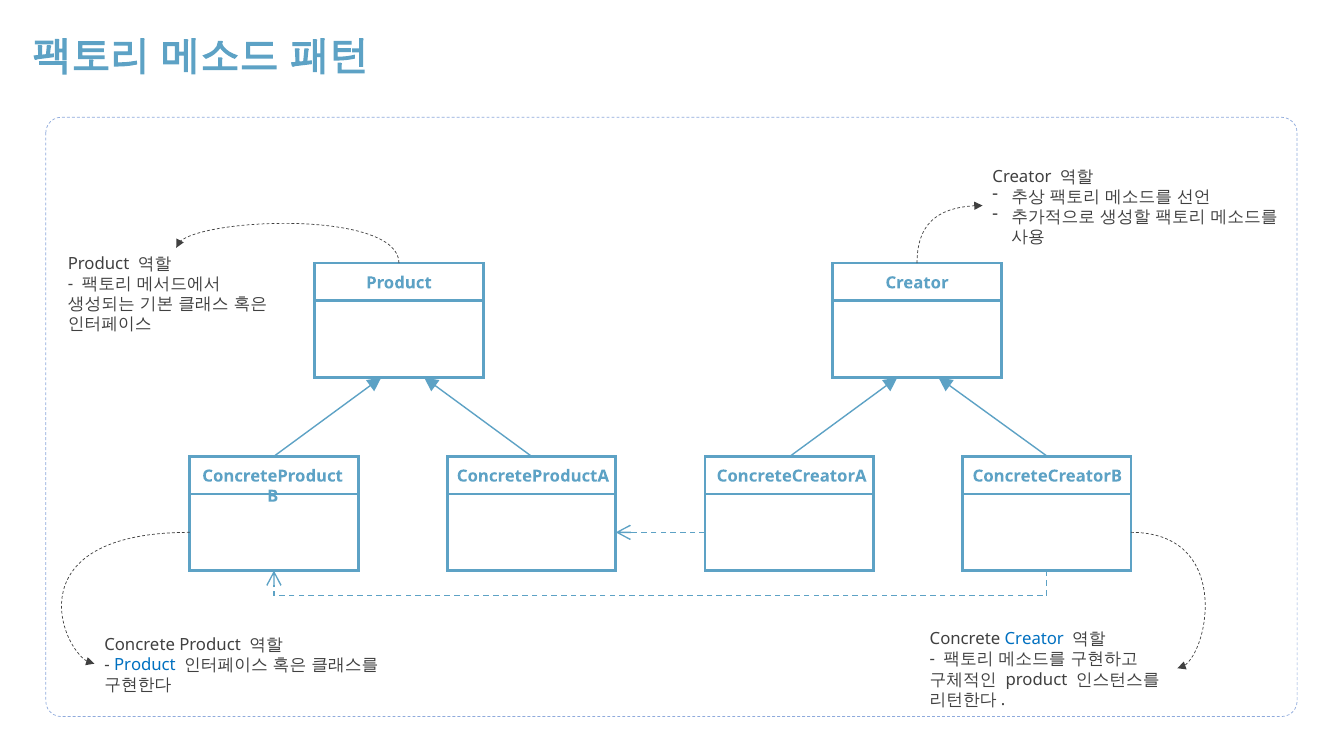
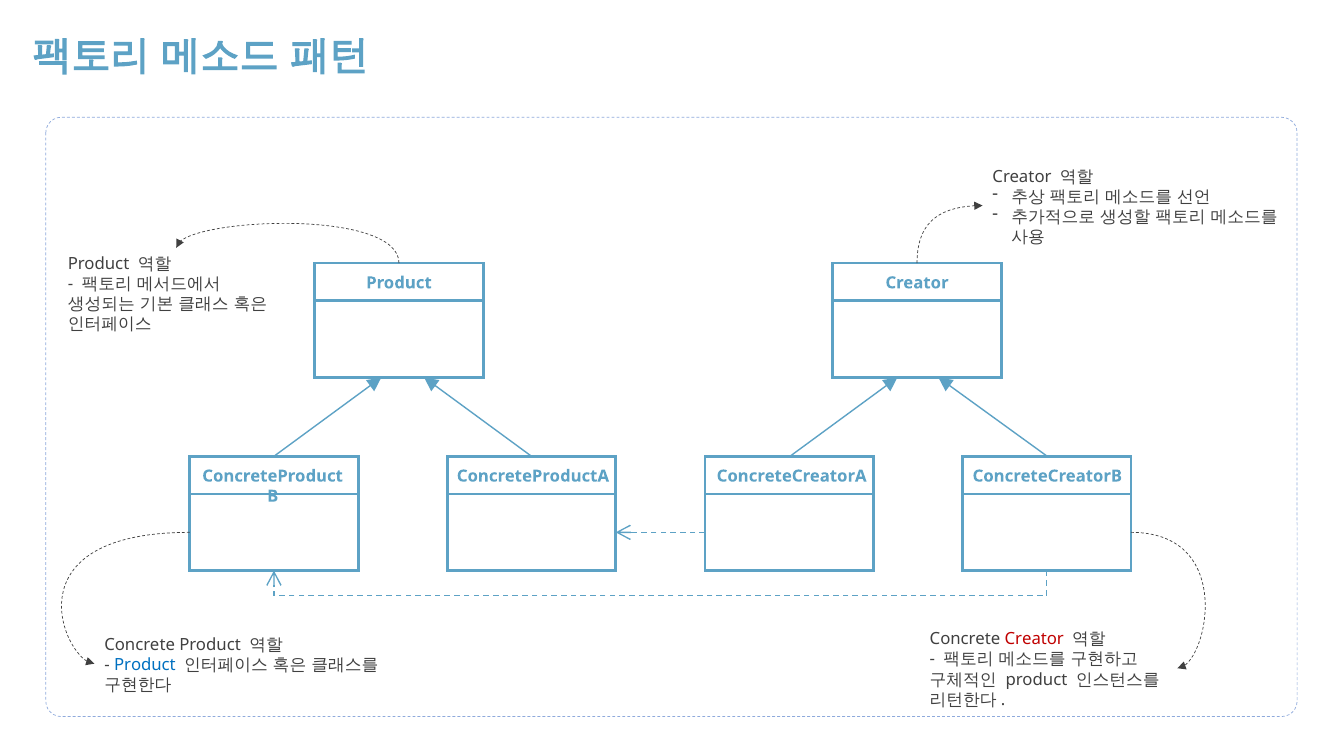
Creator at (1034, 640) colour: blue -> red
